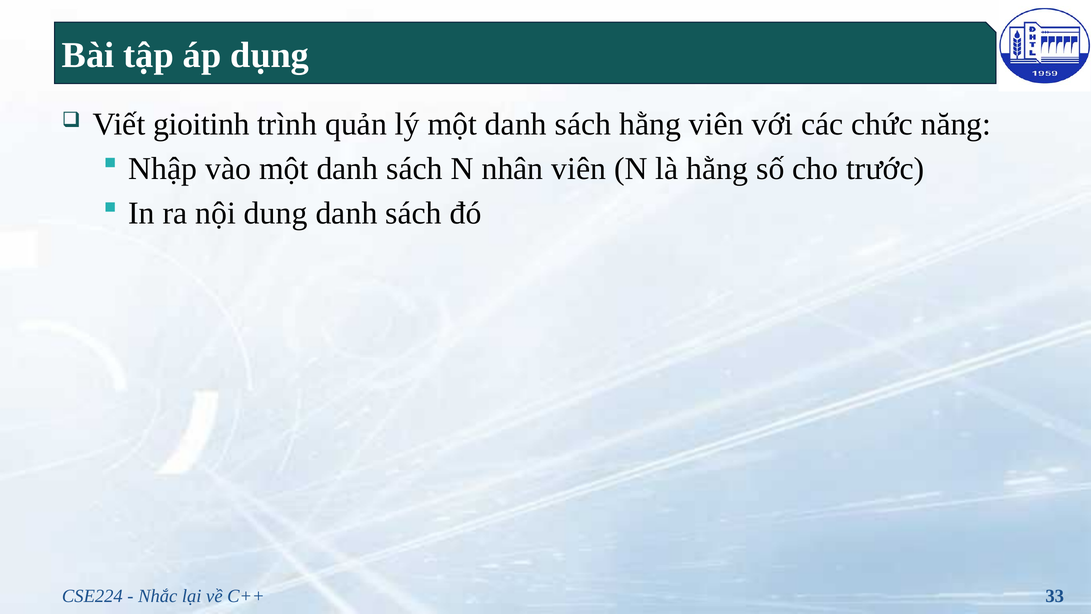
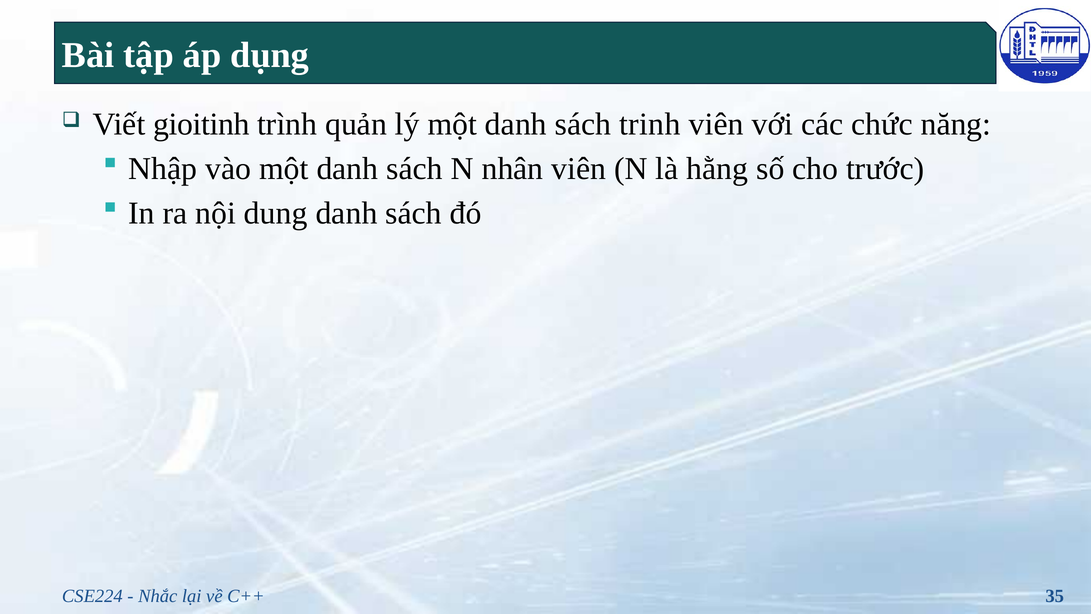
sách hằng: hằng -> trinh
33: 33 -> 35
